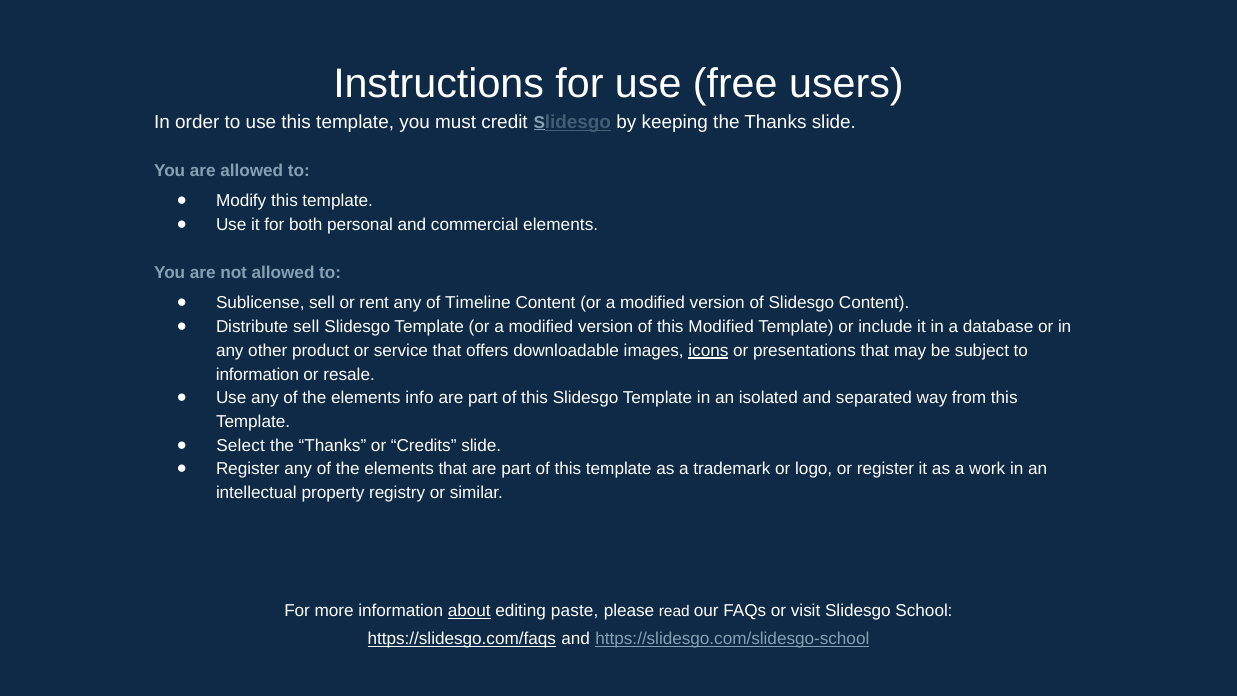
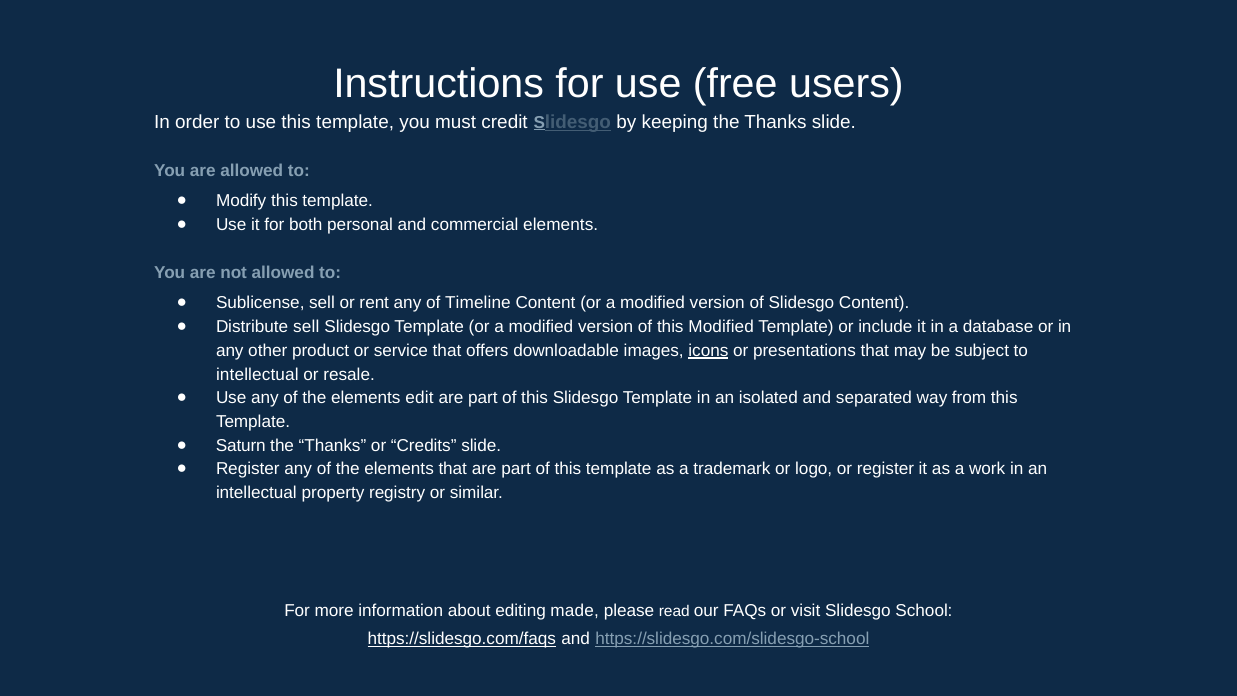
information at (258, 374): information -> intellectual
info: info -> edit
Select: Select -> Saturn
about underline: present -> none
paste: paste -> made
